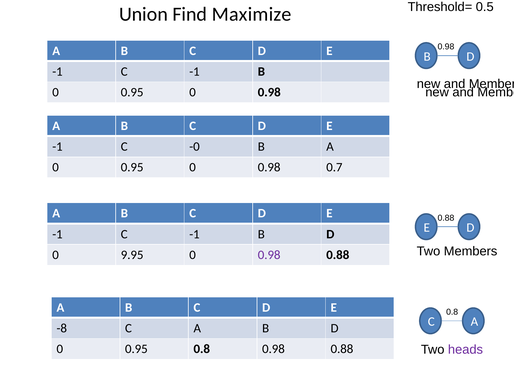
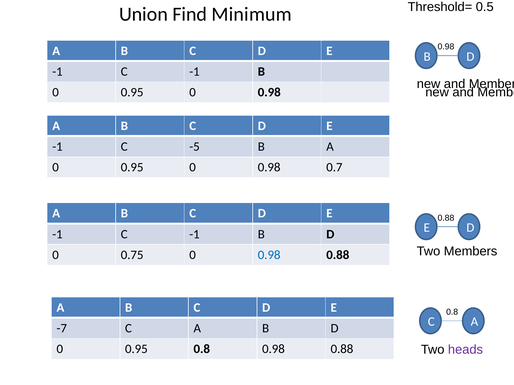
Maximize: Maximize -> Minimum
-0: -0 -> -5
9.95: 9.95 -> 0.75
0.98 at (269, 255) colour: purple -> blue
-8: -8 -> -7
